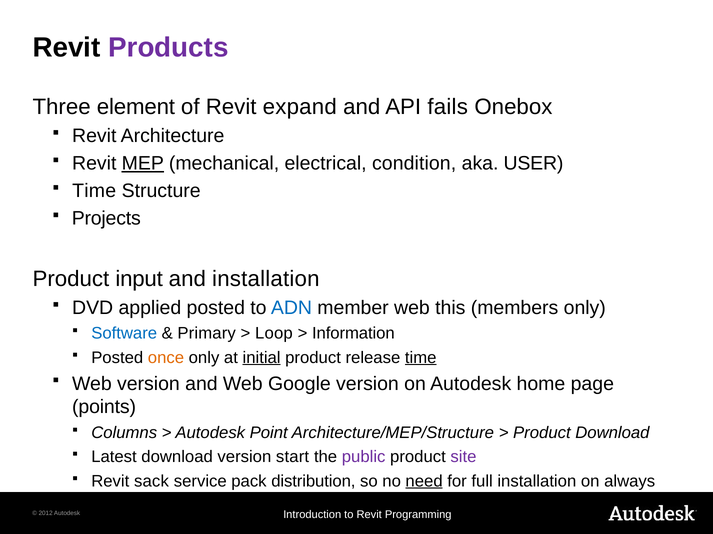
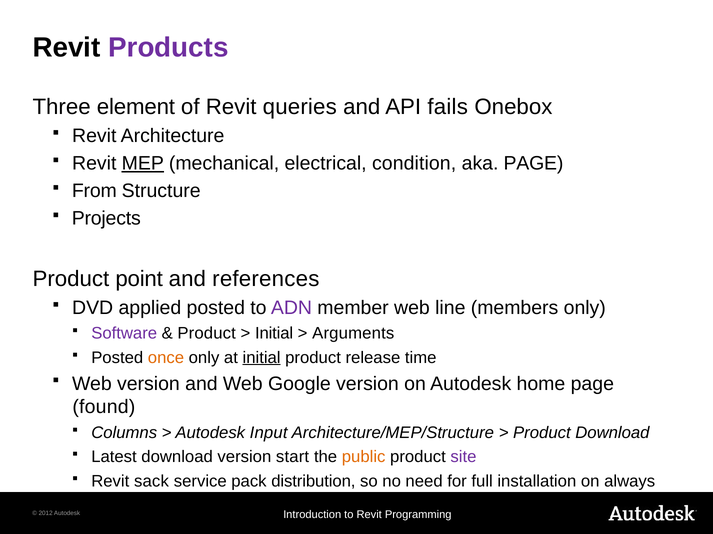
expand: expand -> queries
aka USER: USER -> PAGE
Time at (94, 191): Time -> From
input: input -> point
and installation: installation -> references
ADN colour: blue -> purple
this: this -> line
Software colour: blue -> purple
Primary at (207, 334): Primary -> Product
Loop at (274, 334): Loop -> Initial
Information: Information -> Arguments
time at (421, 358) underline: present -> none
points: points -> found
Point: Point -> Input
public colour: purple -> orange
need underline: present -> none
